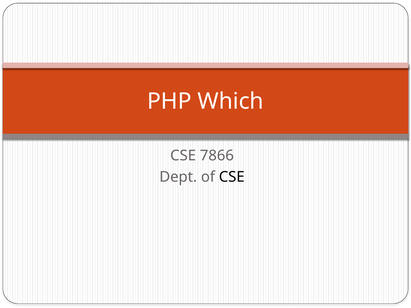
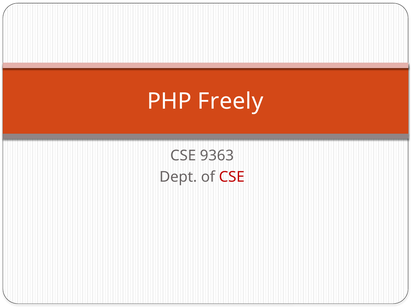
Which: Which -> Freely
7866: 7866 -> 9363
CSE at (232, 177) colour: black -> red
